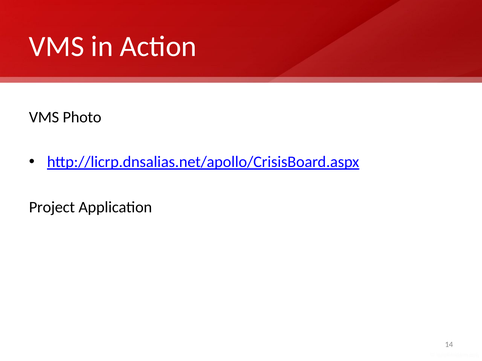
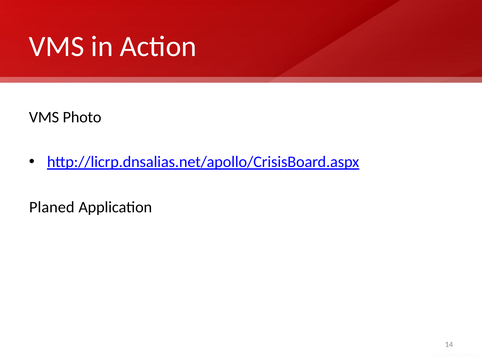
Project: Project -> Planed
